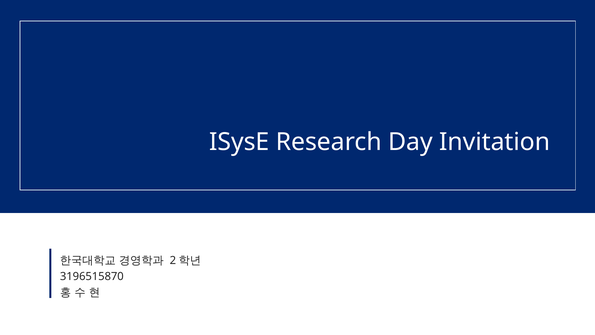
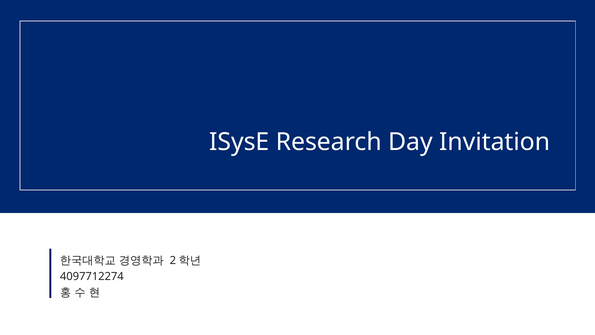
3196515870: 3196515870 -> 4097712274
